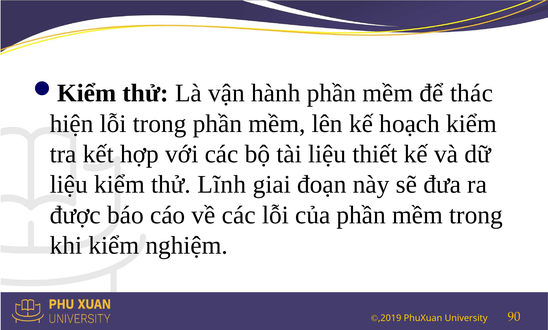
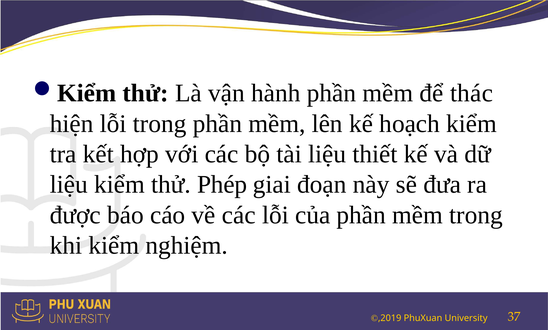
Lĩnh: Lĩnh -> Phép
90: 90 -> 37
